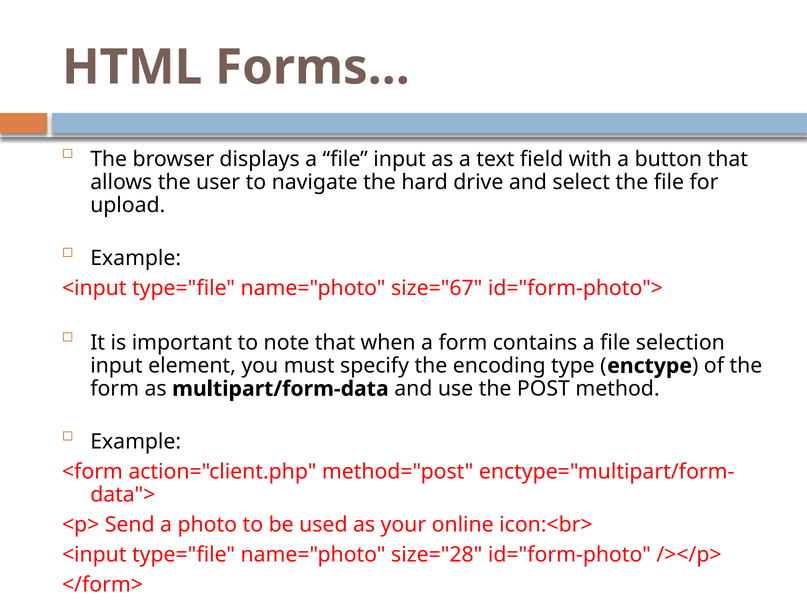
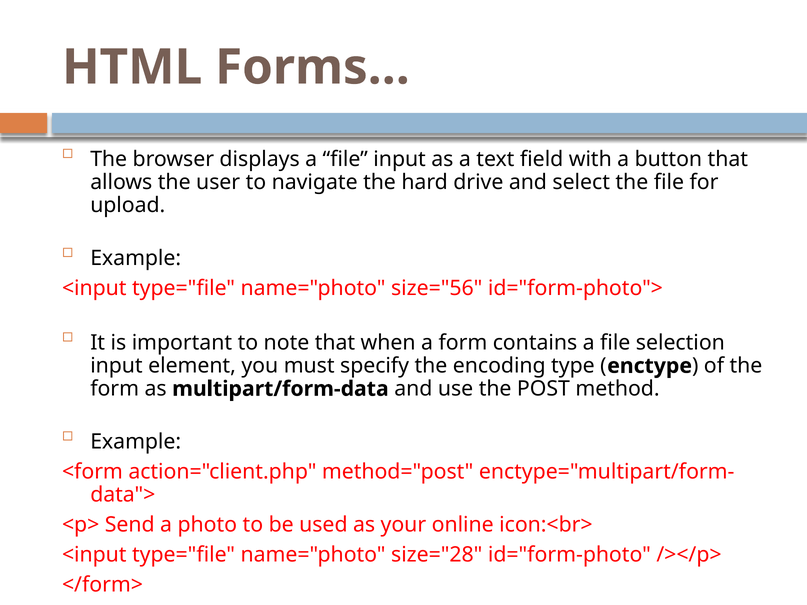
size="67: size="67 -> size="56
